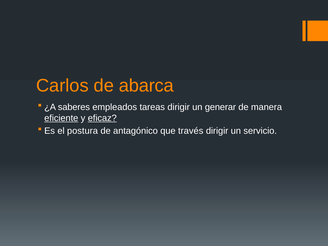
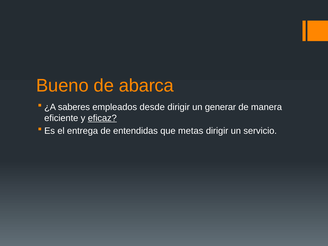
Carlos: Carlos -> Bueno
tareas: tareas -> desde
eficiente underline: present -> none
postura: postura -> entrega
antagónico: antagónico -> entendidas
través: través -> metas
